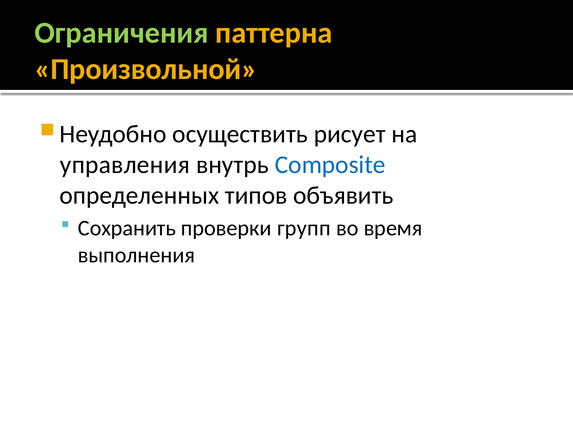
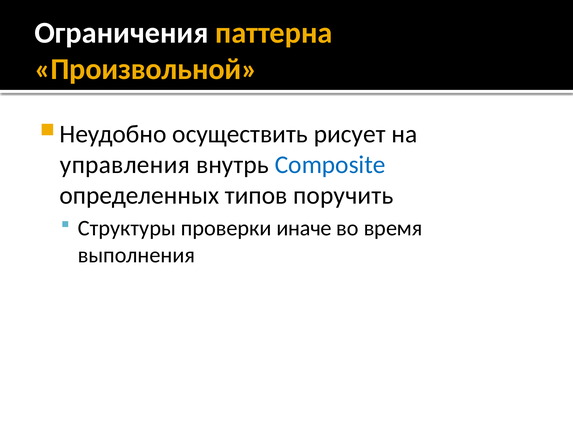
Ограничения colour: light green -> white
объявить: объявить -> поручить
Сохранить: Сохранить -> Структуры
групп: групп -> иначе
